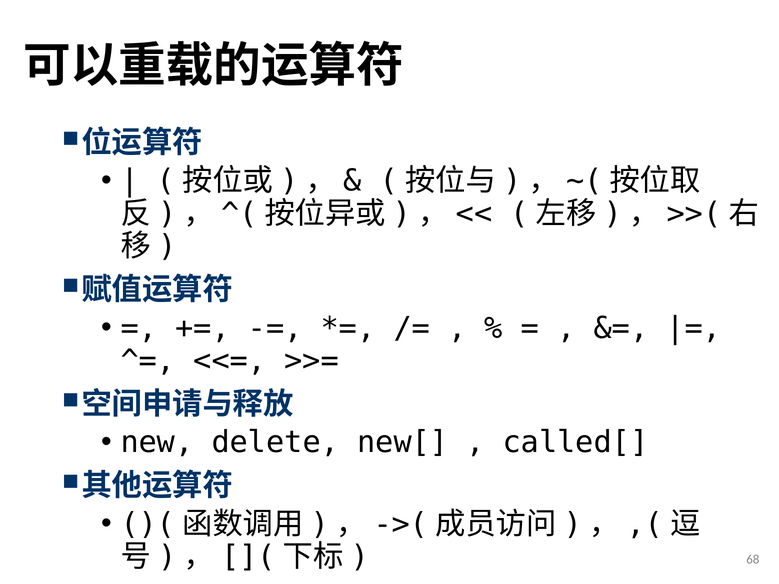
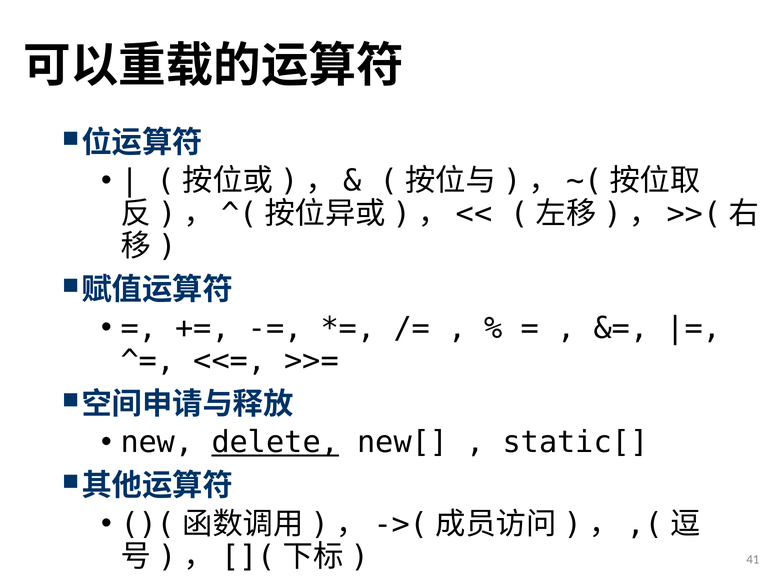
delete underline: none -> present
called[: called[ -> static[
68: 68 -> 41
